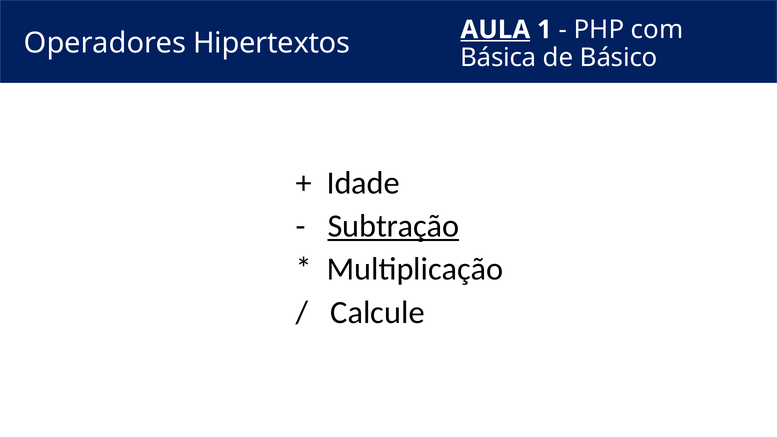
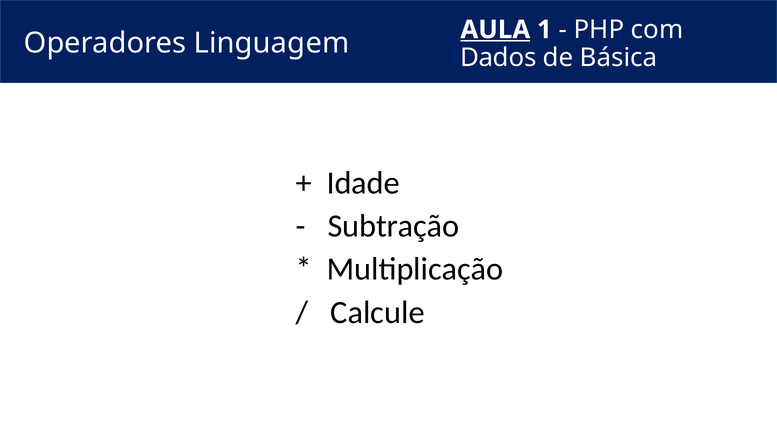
Hipertextos: Hipertextos -> Linguagem
Básica: Básica -> Dados
Básico: Básico -> Básica
Subtração underline: present -> none
